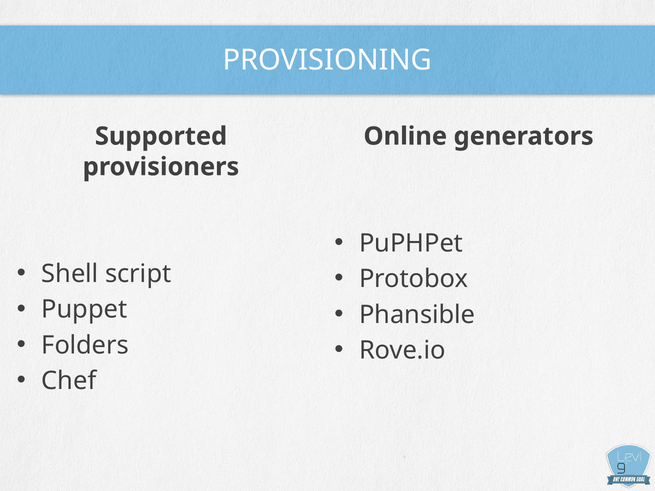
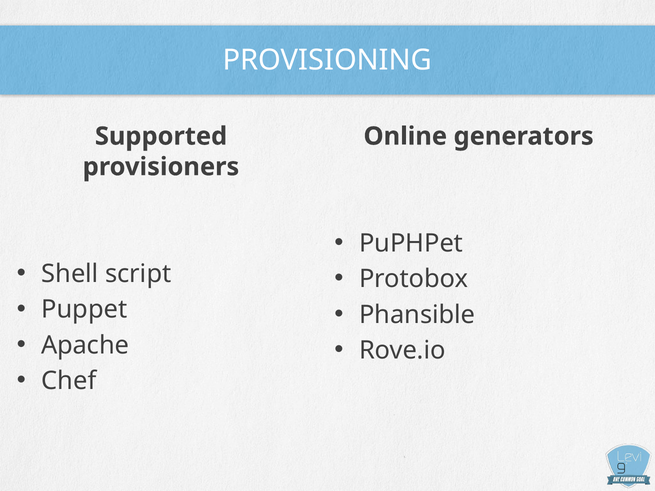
Folders: Folders -> Apache
